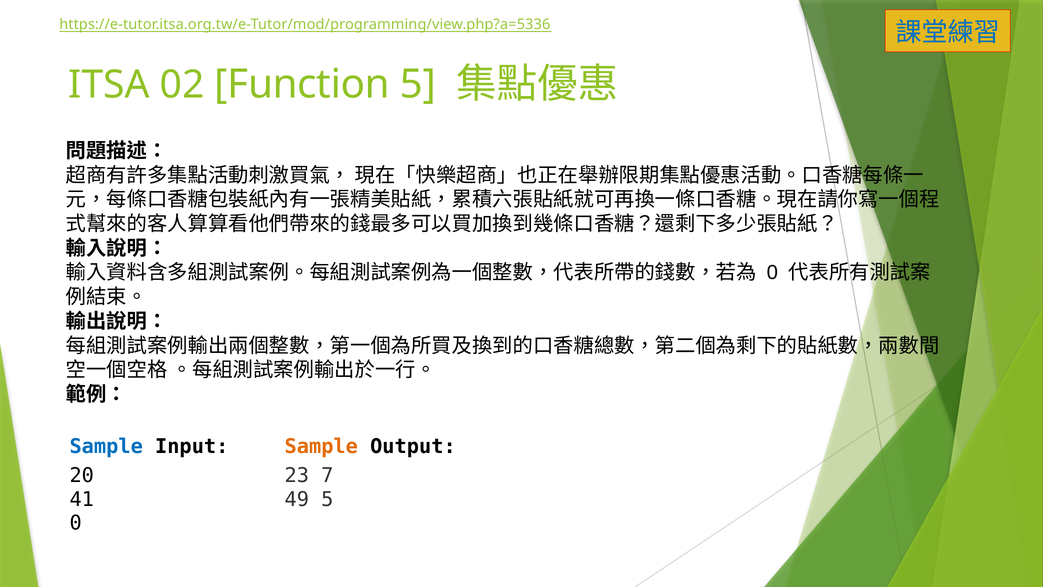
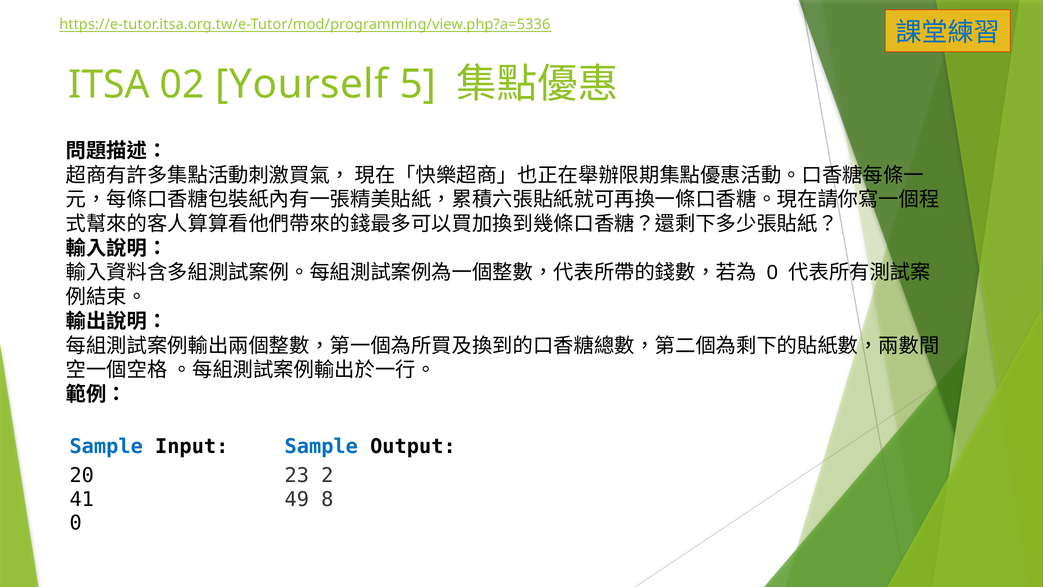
Function: Function -> Yourself
Sample at (321, 447) colour: orange -> blue
7: 7 -> 2
49 5: 5 -> 8
